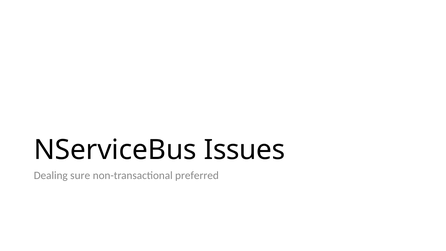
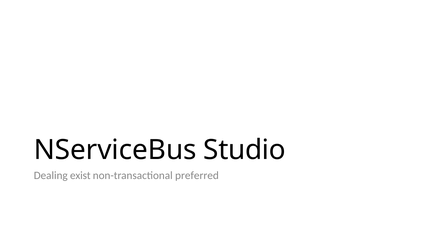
Issues: Issues -> Studio
sure: sure -> exist
